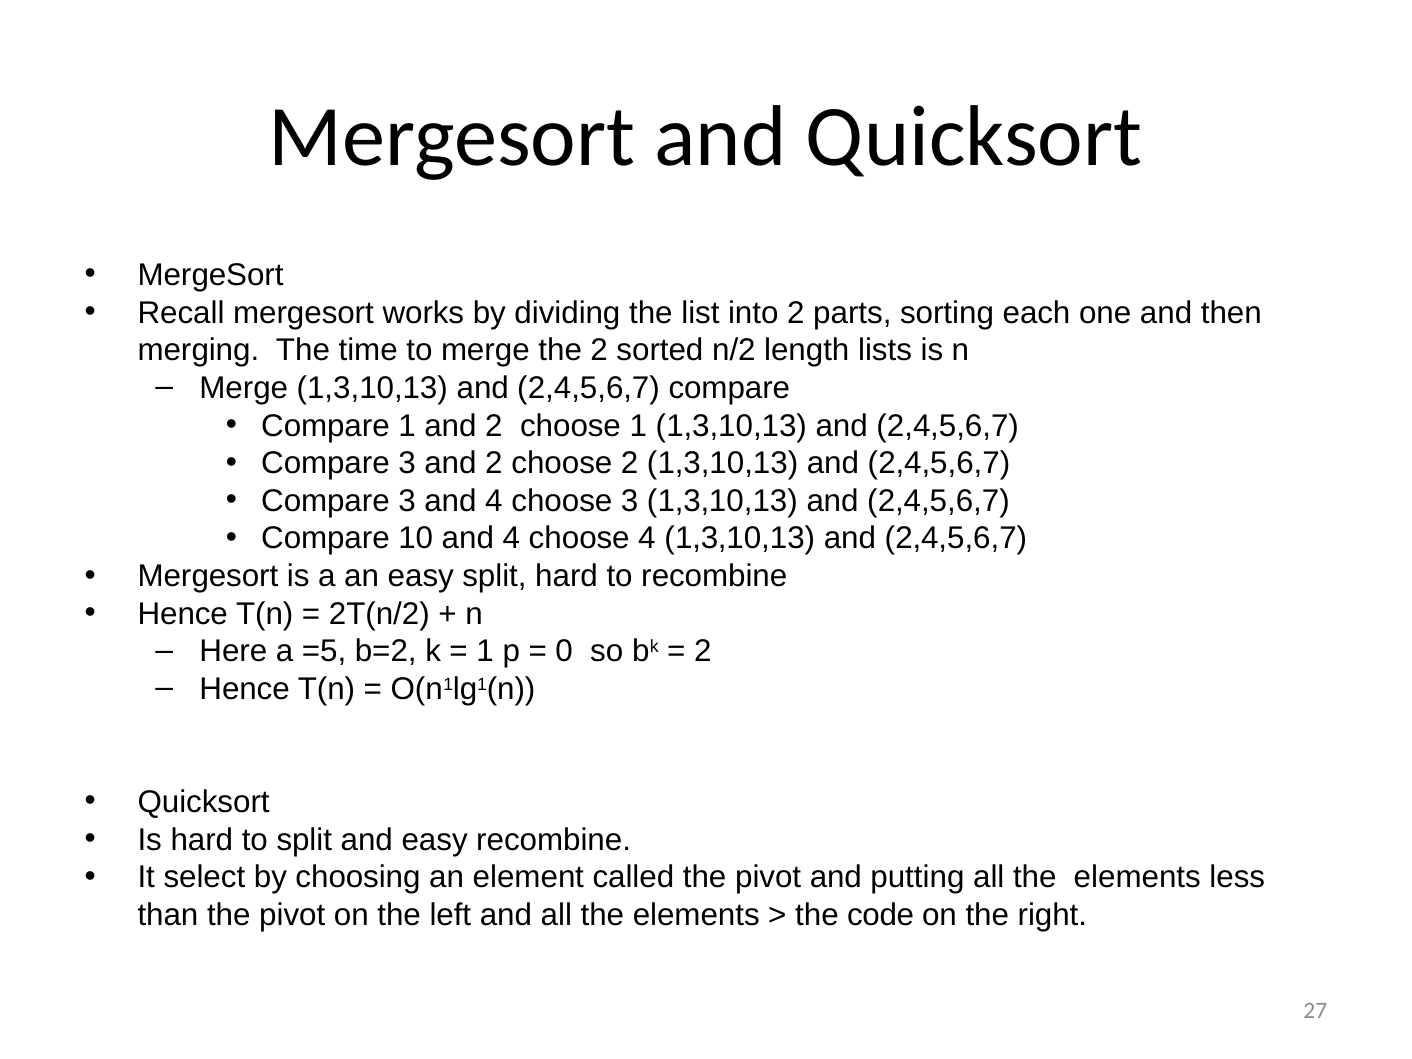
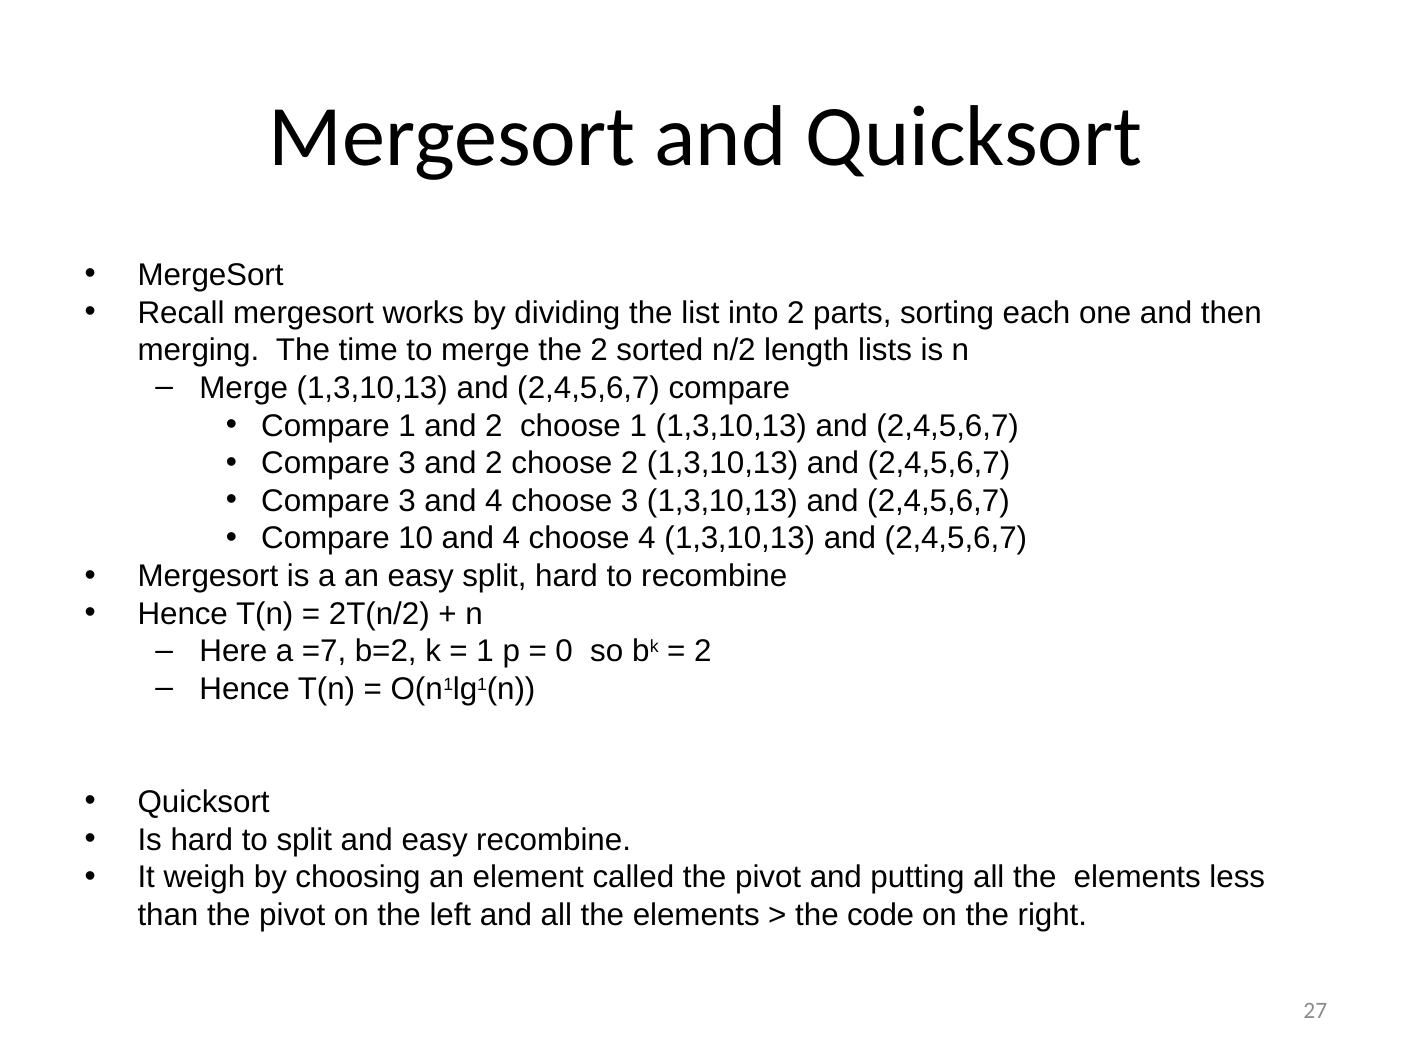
=5: =5 -> =7
select: select -> weigh
